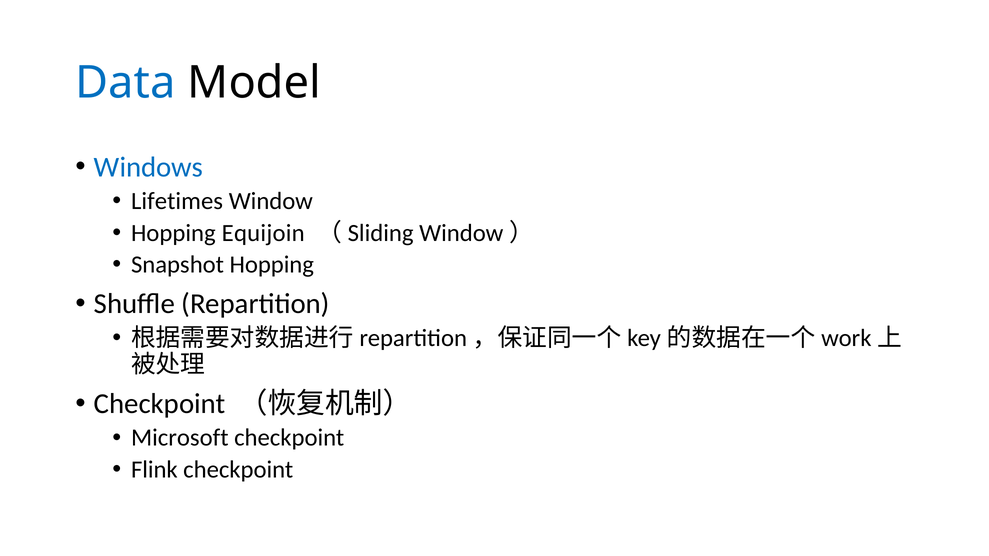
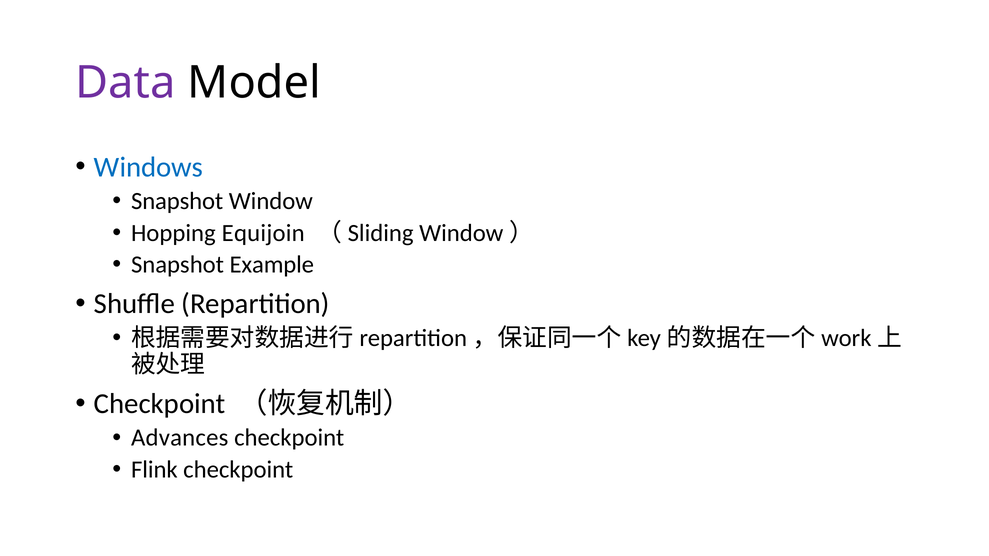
Data colour: blue -> purple
Lifetimes at (177, 201): Lifetimes -> Snapshot
Snapshot Hopping: Hopping -> Example
Microsoft: Microsoft -> Advances
